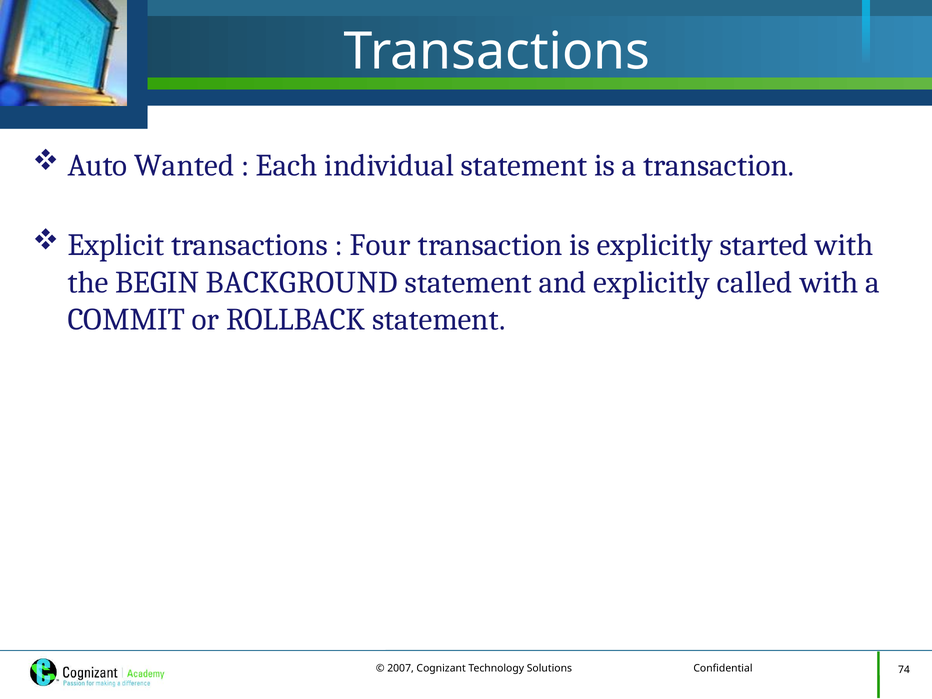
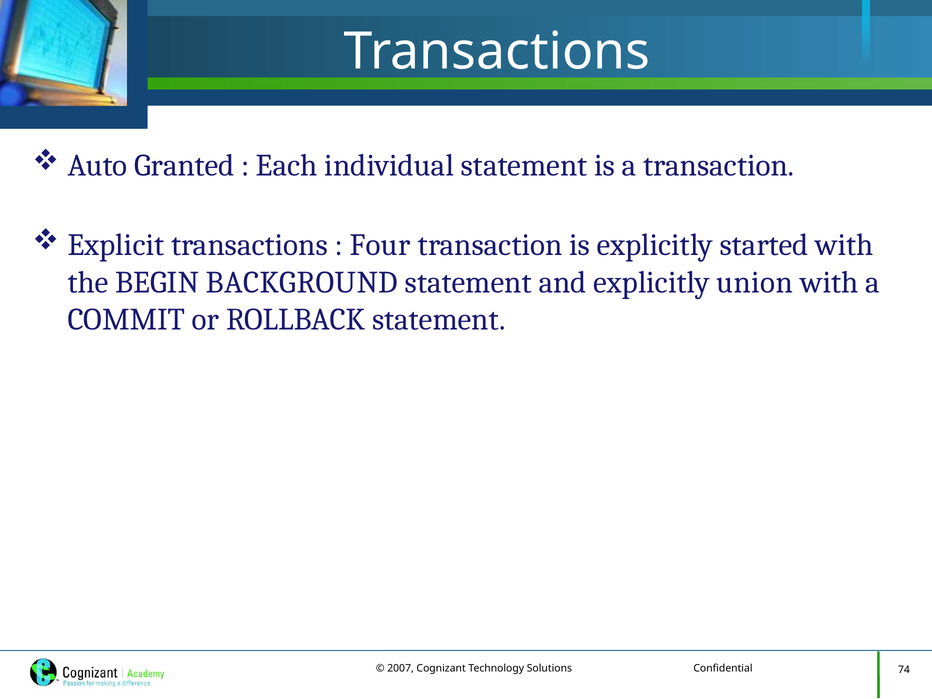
Wanted: Wanted -> Granted
called: called -> union
